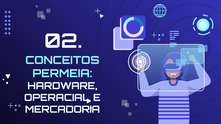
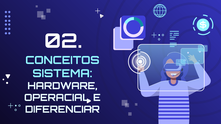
PERMEIA: PERMEIA -> SISTEMA
MERCADORIA: MERCADORIA -> DIFERENCIAR
